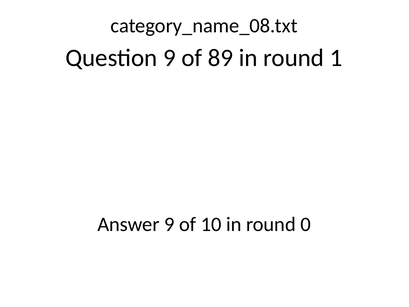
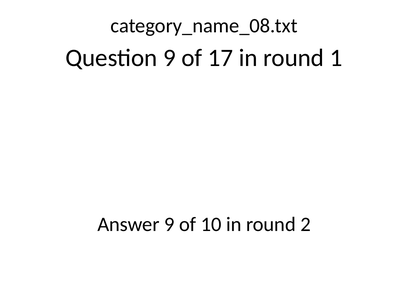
89: 89 -> 17
0: 0 -> 2
